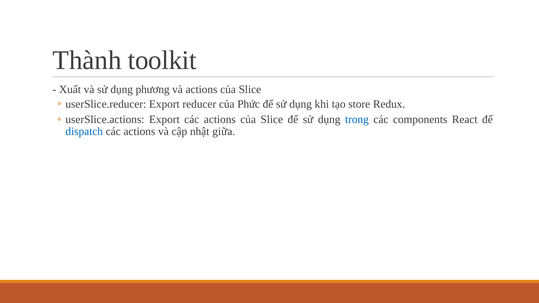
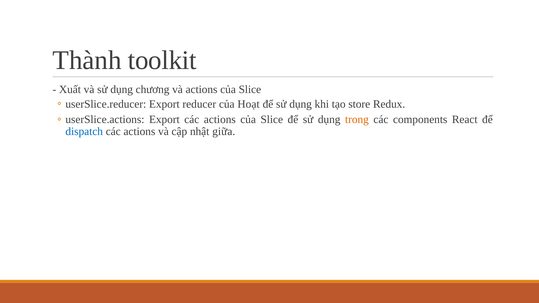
phương: phương -> chương
Phức: Phức -> Hoạt
trong colour: blue -> orange
